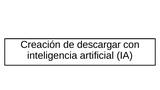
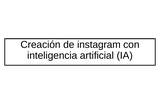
descargar: descargar -> instagram
